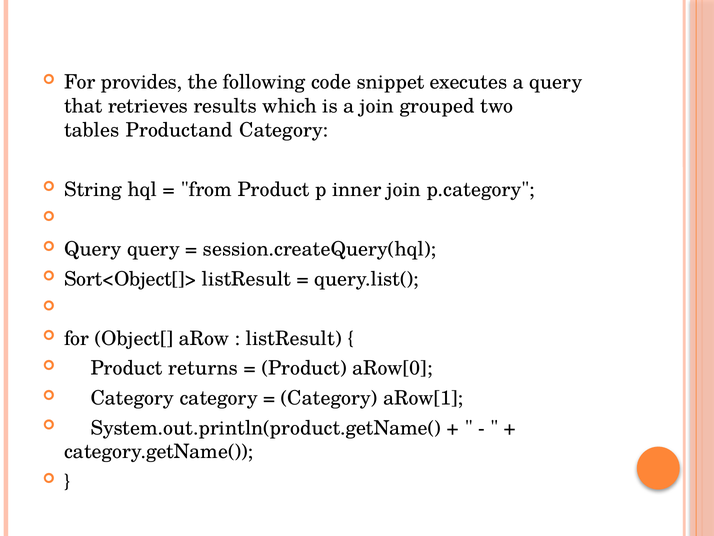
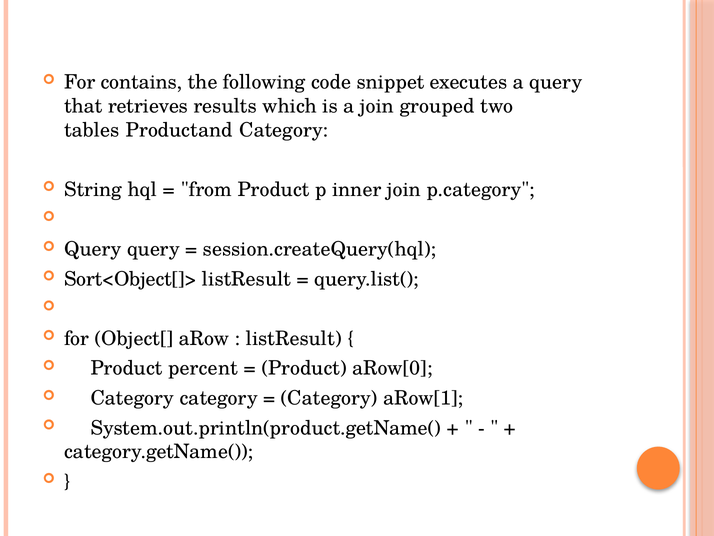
provides: provides -> contains
returns: returns -> percent
